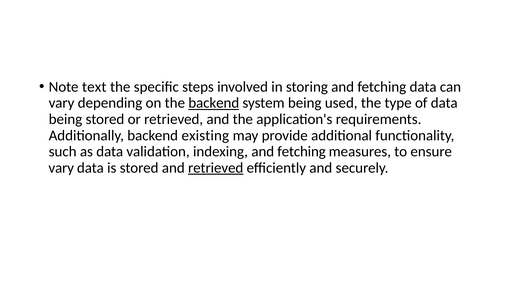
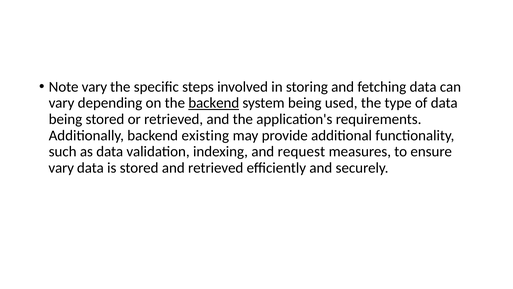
Note text: text -> vary
indexing and fetching: fetching -> request
retrieved at (216, 168) underline: present -> none
